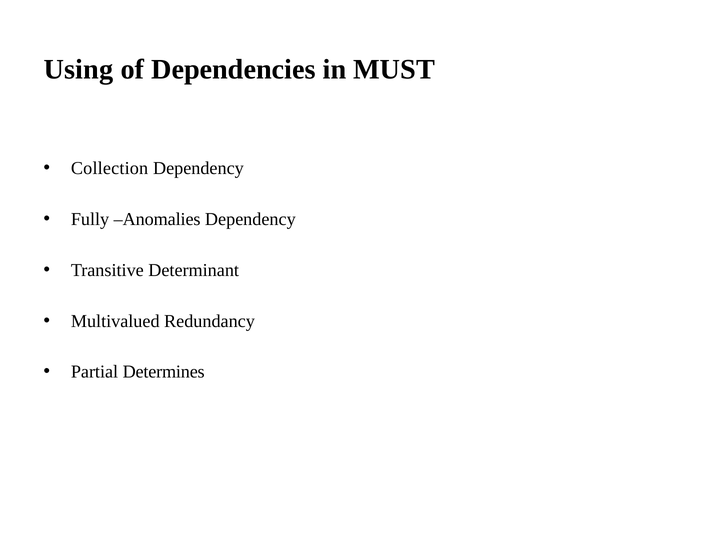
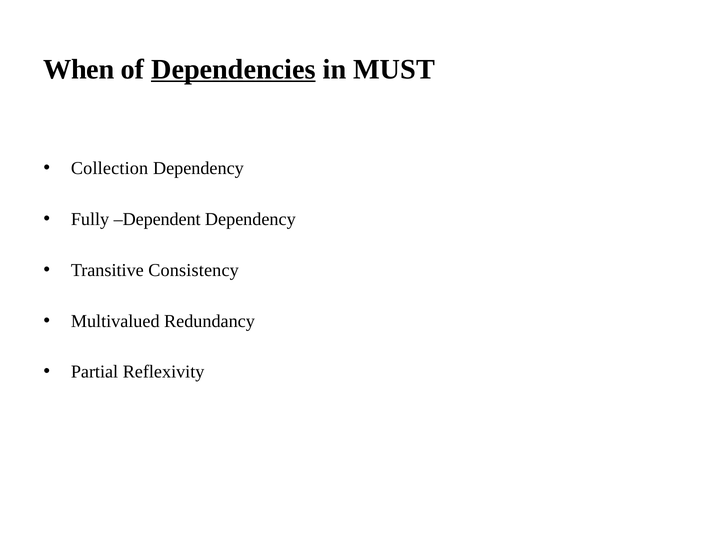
Using: Using -> When
Dependencies underline: none -> present
Anomalies: Anomalies -> Dependent
Determinant: Determinant -> Consistency
Determines: Determines -> Reflexivity
